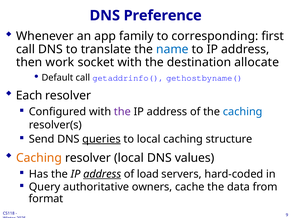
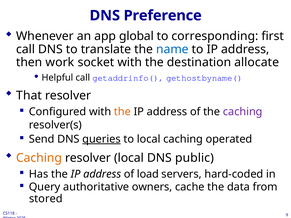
family: family -> global
Default: Default -> Helpful
Each: Each -> That
the at (122, 112) colour: purple -> orange
caching at (243, 112) colour: blue -> purple
structure: structure -> operated
values: values -> public
address at (102, 174) underline: present -> none
format: format -> stored
